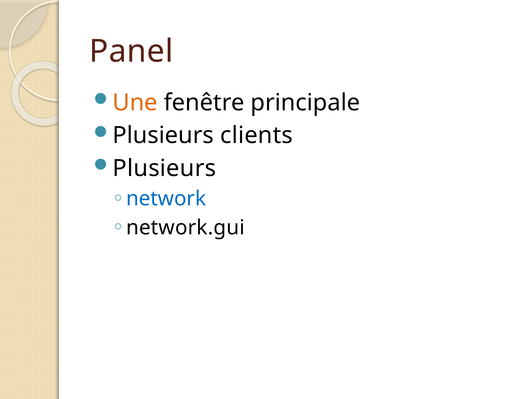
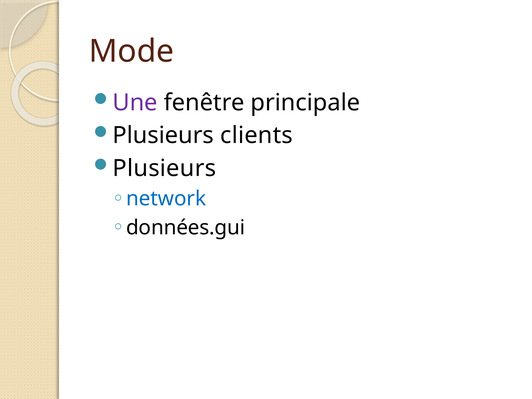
Panel: Panel -> Mode
Une colour: orange -> purple
network.gui: network.gui -> données.gui
